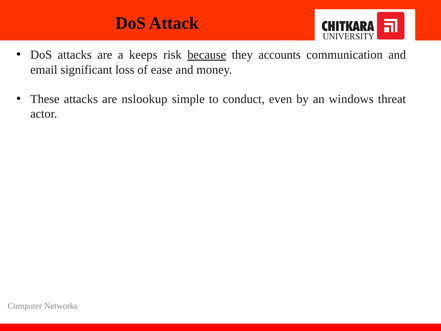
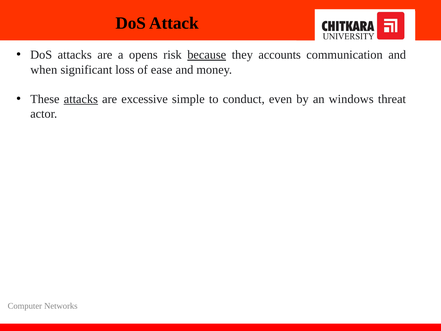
keeps: keeps -> opens
email: email -> when
attacks at (81, 99) underline: none -> present
nslookup: nslookup -> excessive
